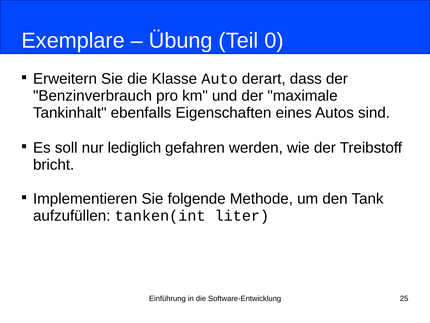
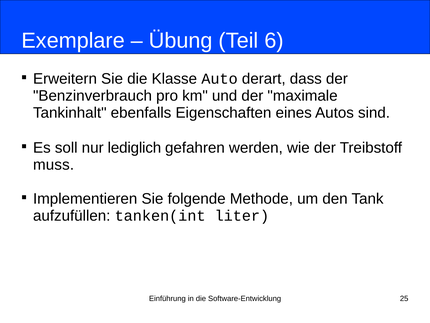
0: 0 -> 6
bricht: bricht -> muss
